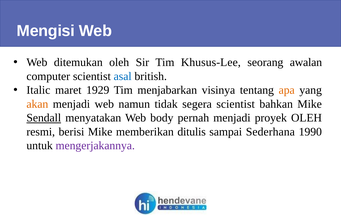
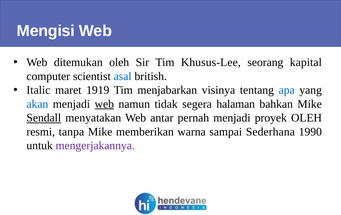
awalan: awalan -> kapital
1929: 1929 -> 1919
apa colour: orange -> blue
akan colour: orange -> blue
web at (104, 104) underline: none -> present
segera scientist: scientist -> halaman
body: body -> antar
berisi: berisi -> tanpa
ditulis: ditulis -> warna
